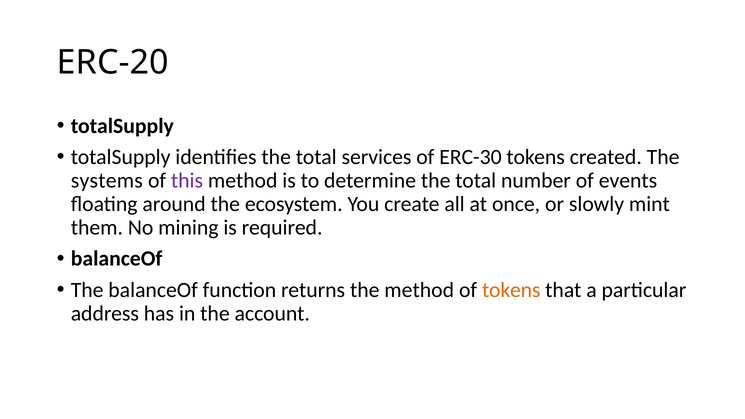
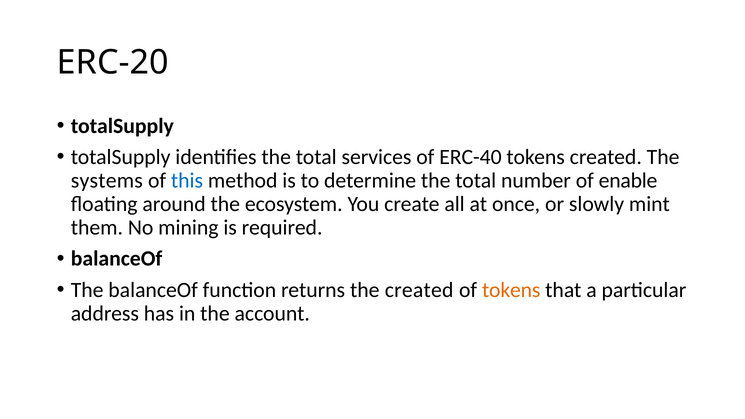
ERC-30: ERC-30 -> ERC-40
this colour: purple -> blue
events: events -> enable
the method: method -> created
